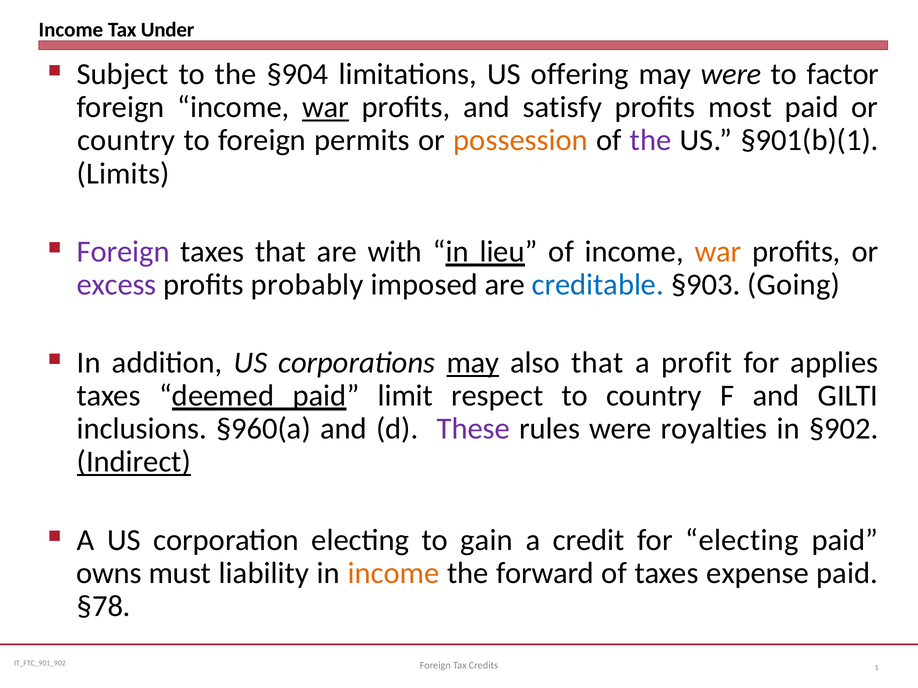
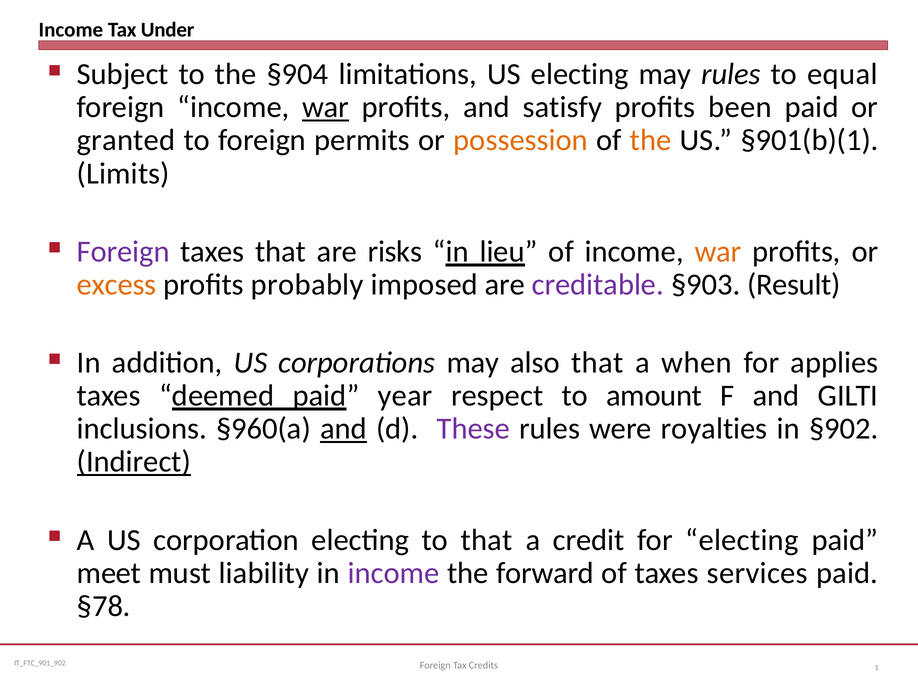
US offering: offering -> electing
may were: were -> rules
factor: factor -> equal
most: most -> been
country at (126, 141): country -> granted
the at (651, 141) colour: purple -> orange
with: with -> risks
excess colour: purple -> orange
creditable colour: blue -> purple
Going: Going -> Result
may at (473, 363) underline: present -> none
profit: profit -> when
limit: limit -> year
to country: country -> amount
and at (343, 429) underline: none -> present
to gain: gain -> that
owns: owns -> meet
income at (394, 574) colour: orange -> purple
expense: expense -> services
